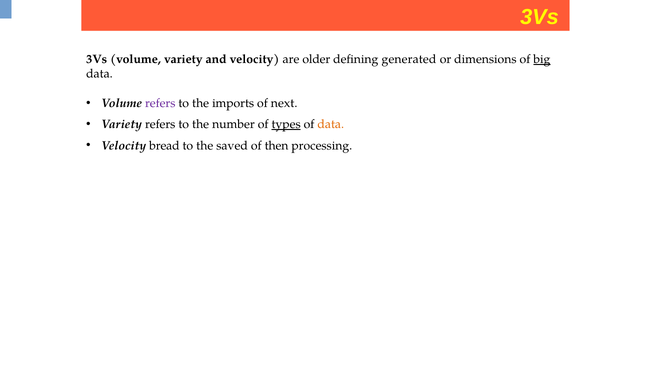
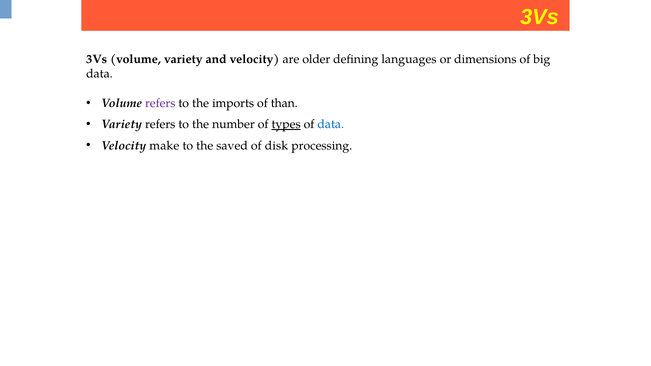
generated: generated -> languages
big underline: present -> none
next: next -> than
data at (331, 124) colour: orange -> blue
bread: bread -> make
then: then -> disk
